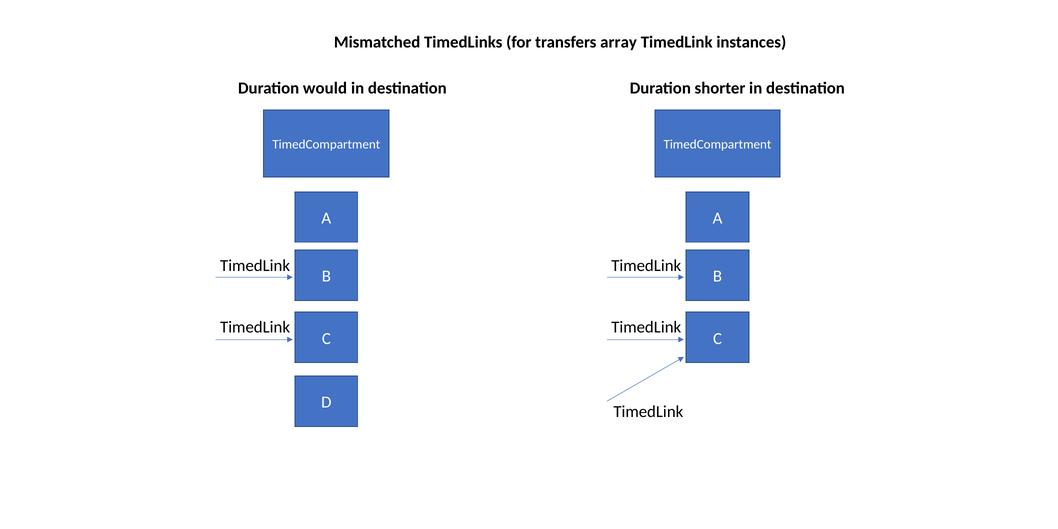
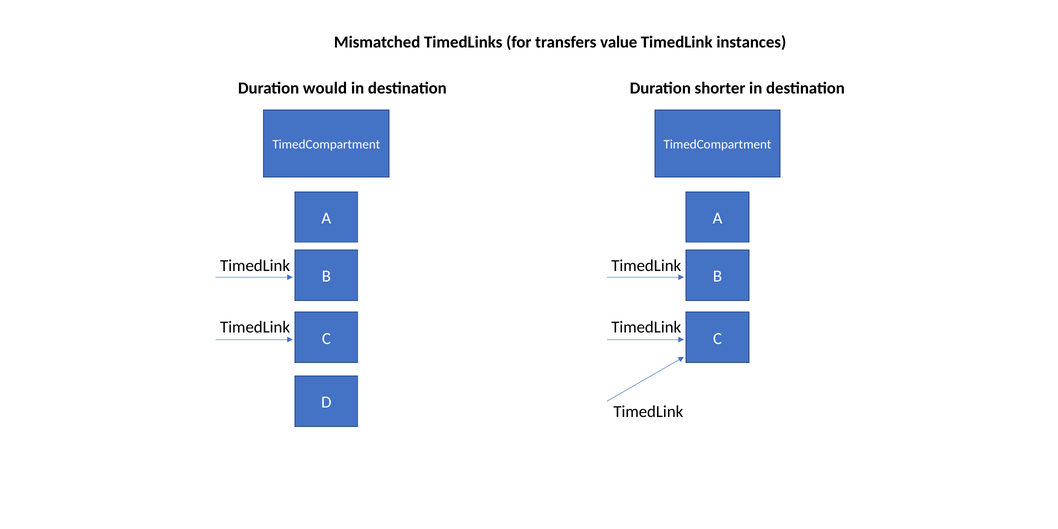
array: array -> value
